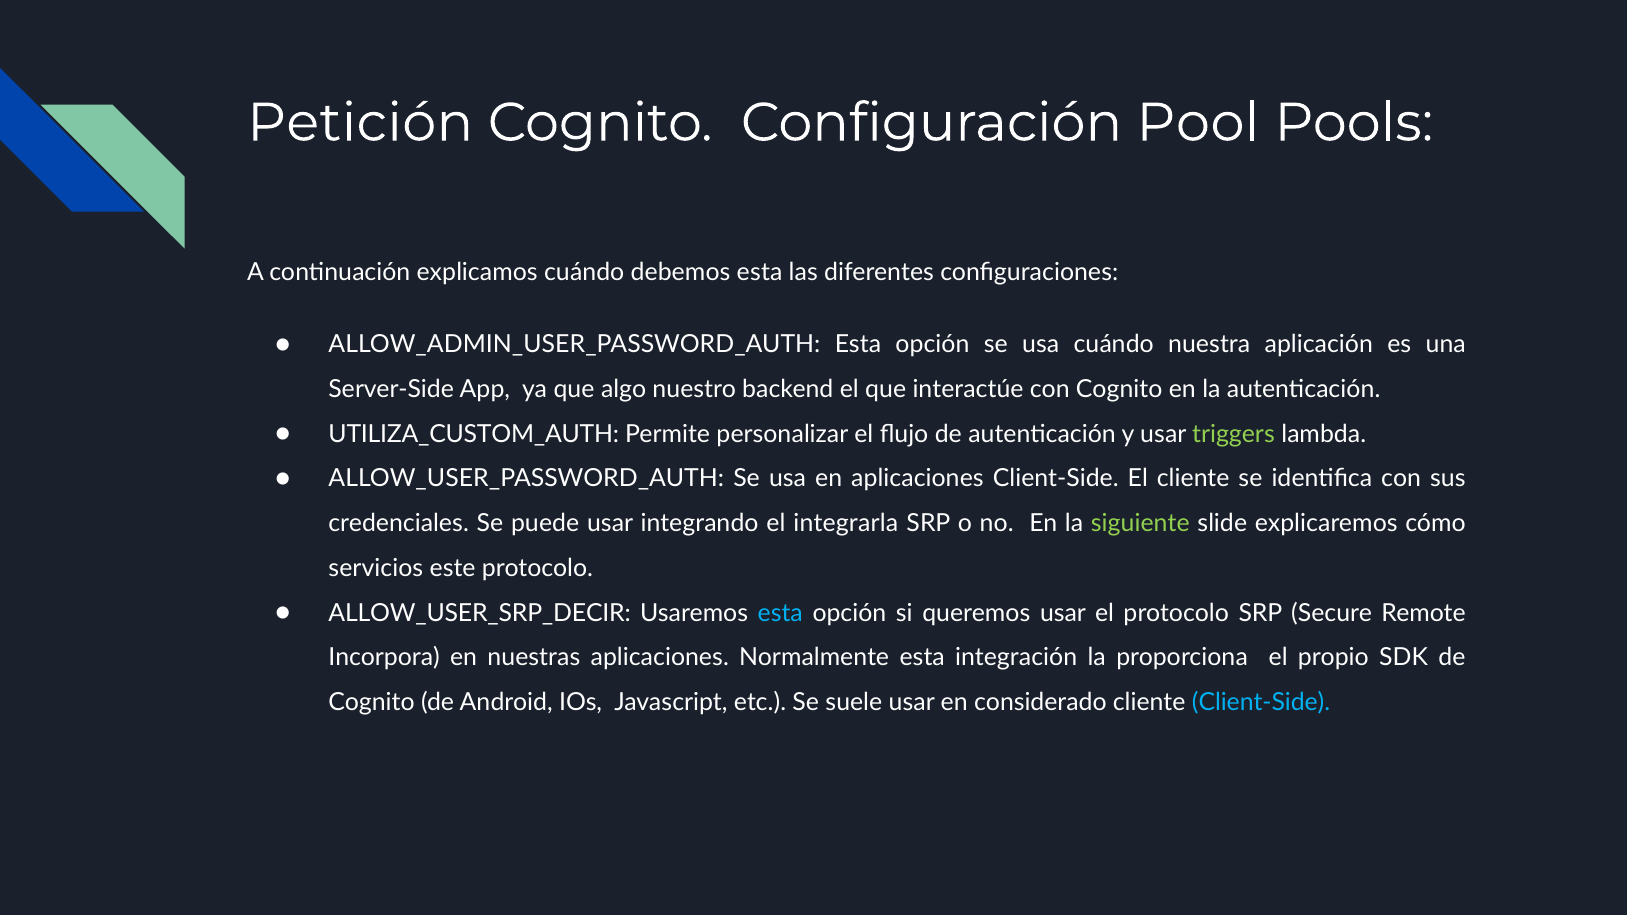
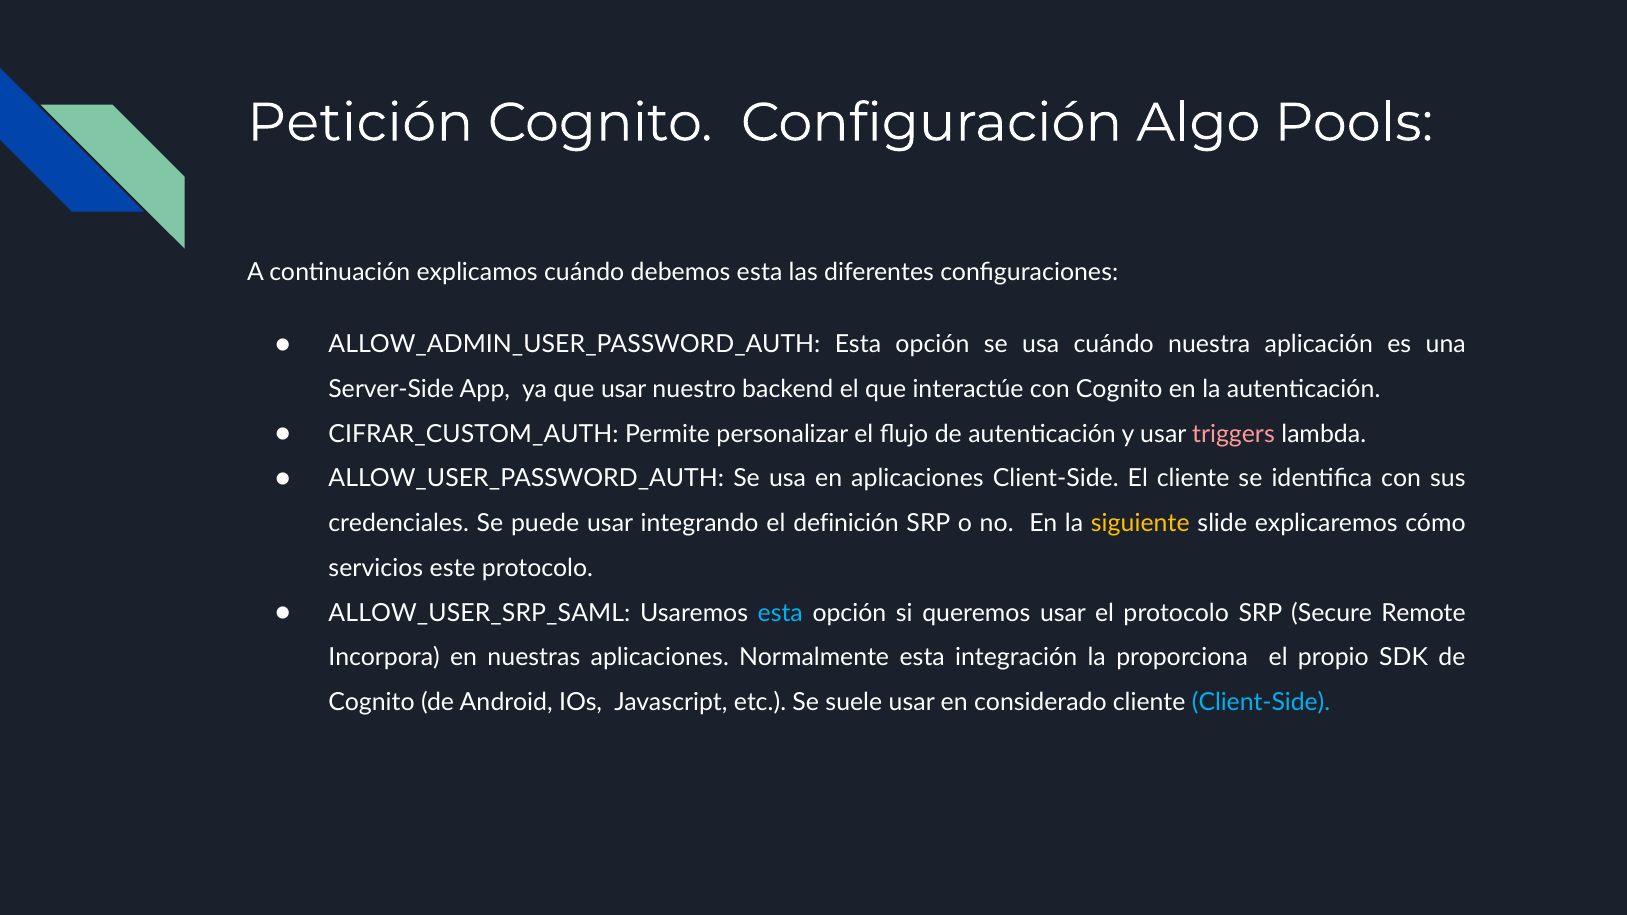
Pool: Pool -> Algo
que algo: algo -> usar
UTILIZA_CUSTOM_AUTH: UTILIZA_CUSTOM_AUTH -> CIFRAR_CUSTOM_AUTH
triggers colour: light green -> pink
integrarla: integrarla -> definición
siguiente colour: light green -> yellow
ALLOW_USER_SRP_DECIR: ALLOW_USER_SRP_DECIR -> ALLOW_USER_SRP_SAML
